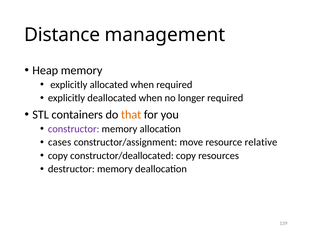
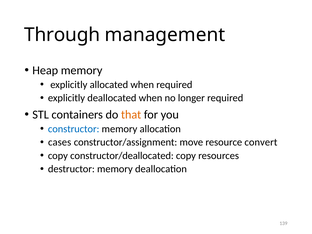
Distance: Distance -> Through
constructor colour: purple -> blue
relative: relative -> convert
